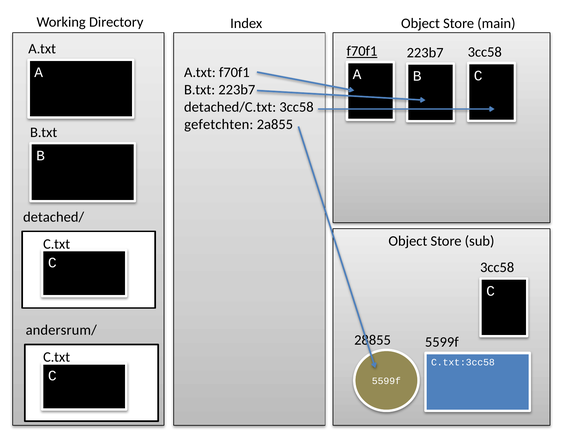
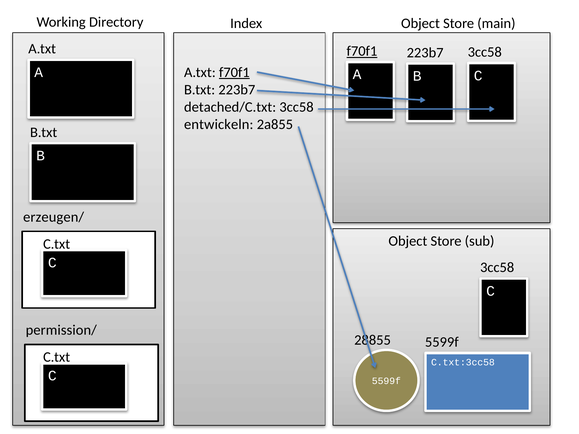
f70f1 at (234, 72) underline: none -> present
gefetchten: gefetchten -> entwickeln
detached/: detached/ -> erzeugen/
andersrum/: andersrum/ -> permission/
